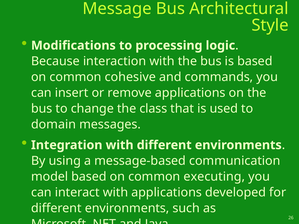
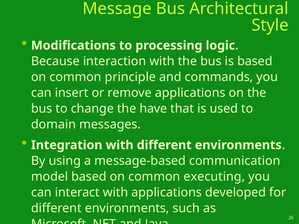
cohesive: cohesive -> principle
class: class -> have
